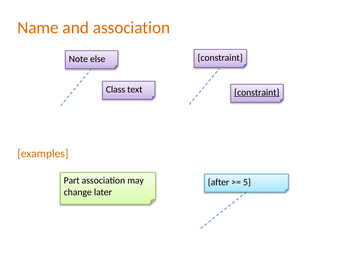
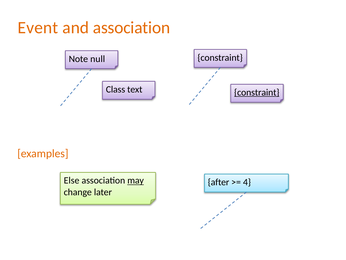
Name: Name -> Event
else: else -> null
Part: Part -> Else
may underline: none -> present
5: 5 -> 4
